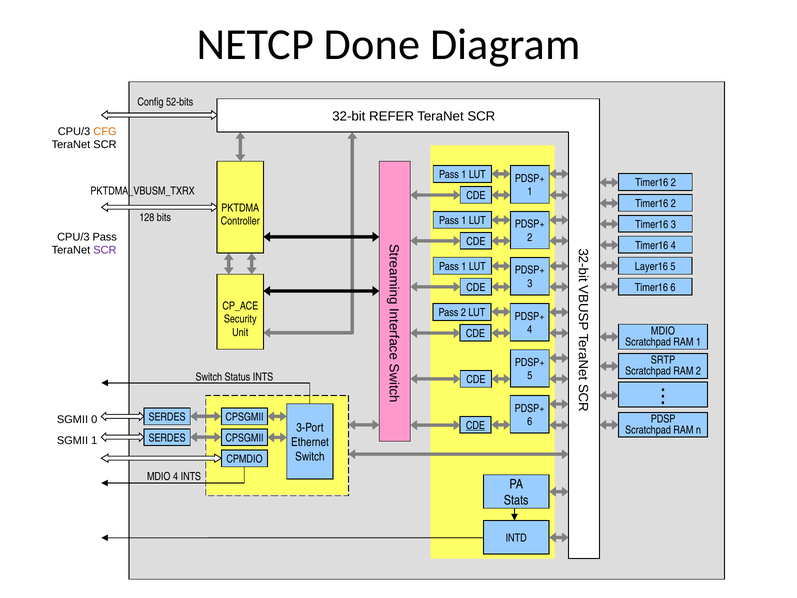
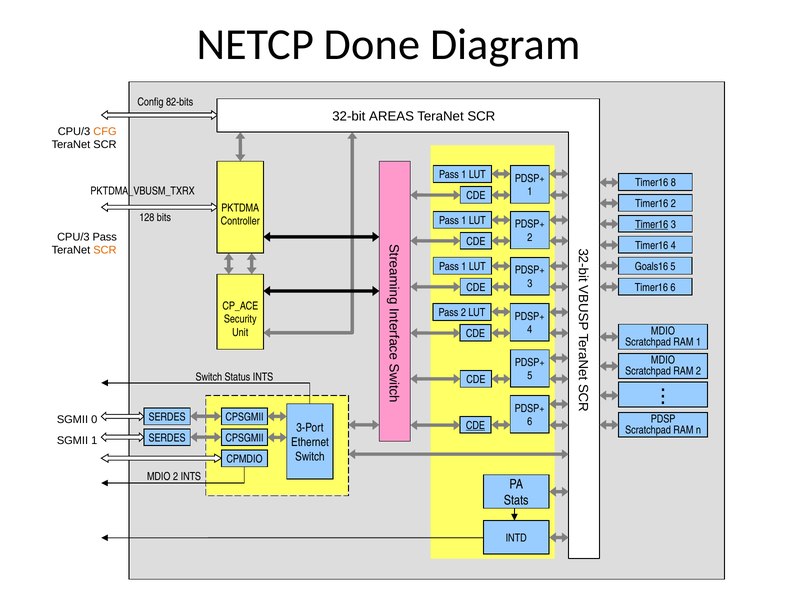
52-bits: 52-bits -> 82-bits
REFER: REFER -> AREAS
2 at (673, 183): 2 -> 8
Timer16 at (652, 224) underline: none -> present
SCR at (105, 250) colour: purple -> orange
Layer16: Layer16 -> Goals16
SRTP at (663, 360): SRTP -> MDIO
MDIO 4: 4 -> 2
